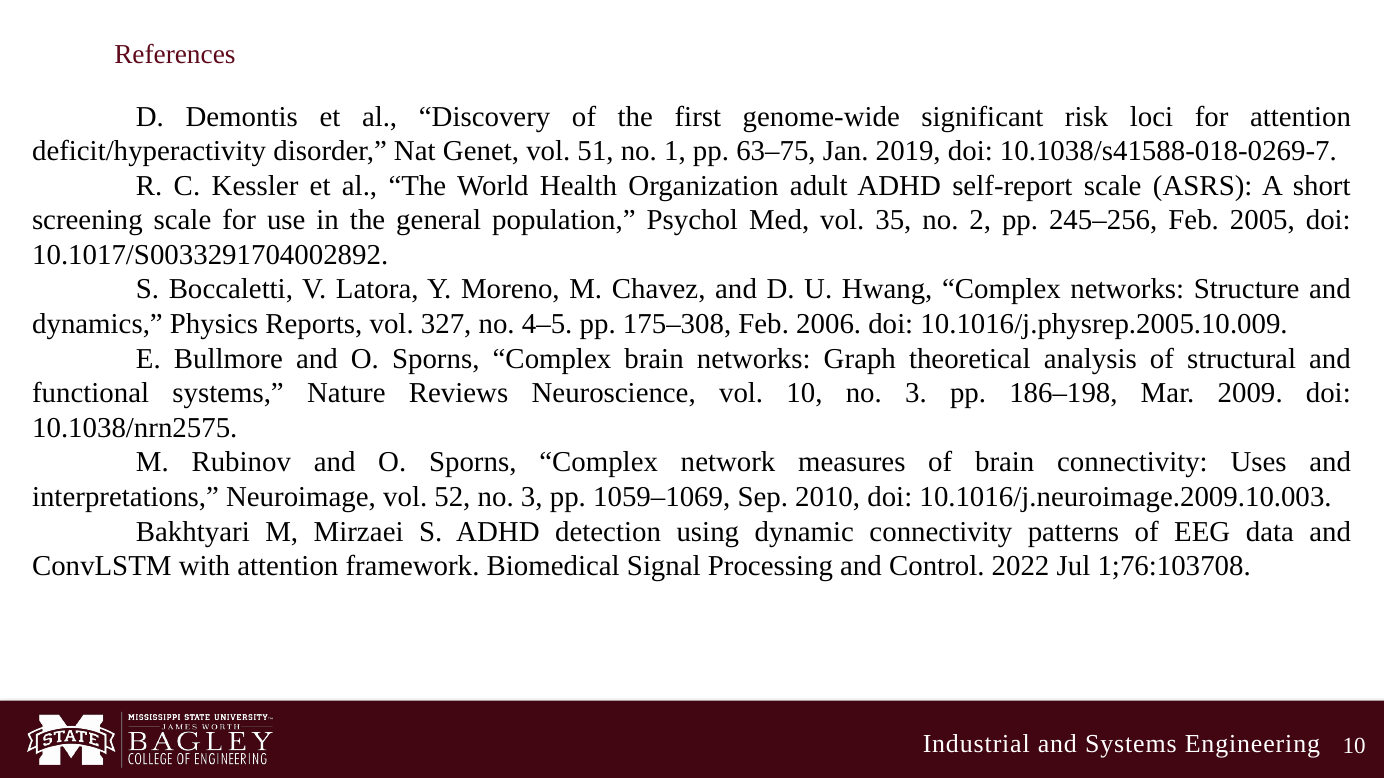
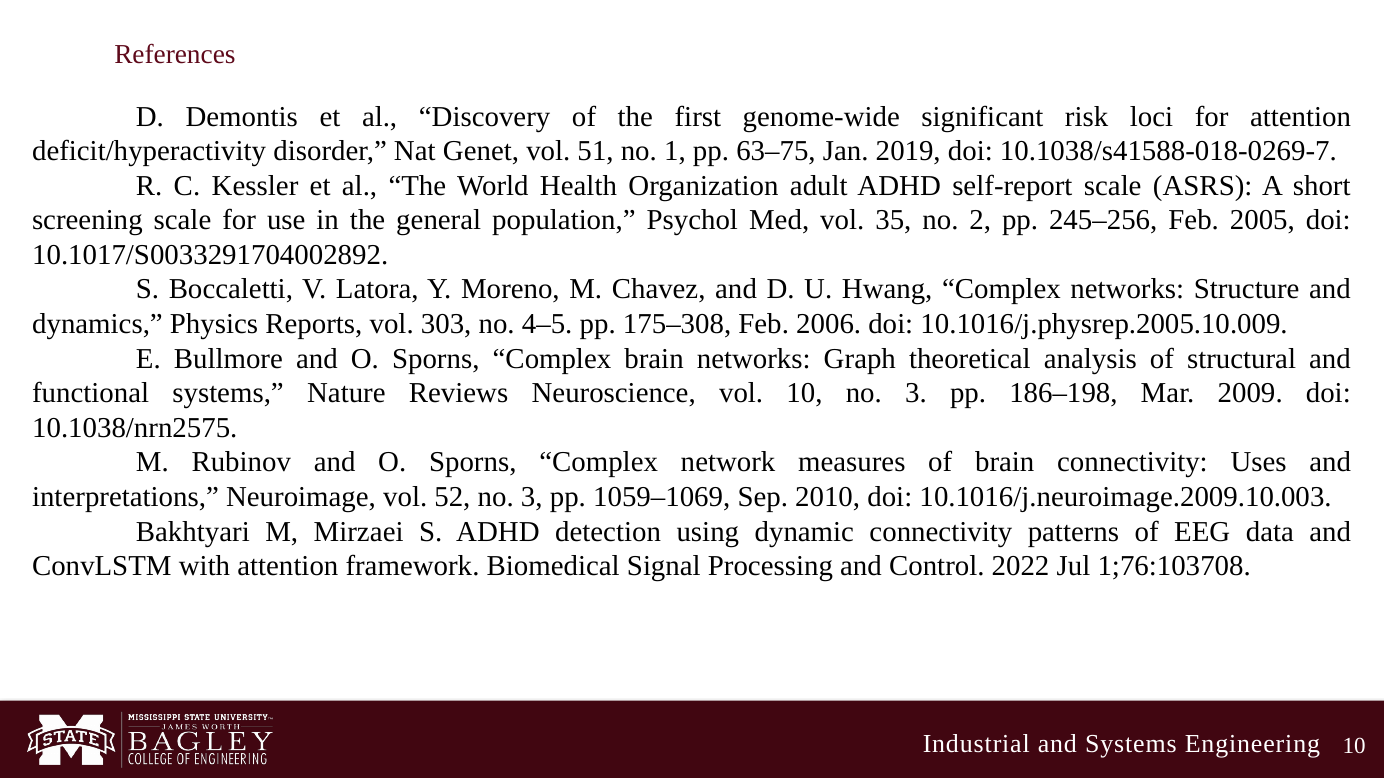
327: 327 -> 303
